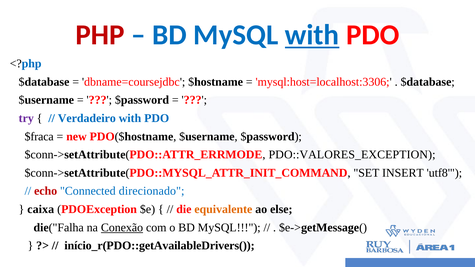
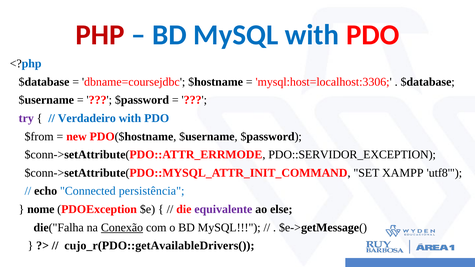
with at (312, 35) underline: present -> none
$fraca: $fraca -> $from
PDO::VALORES_EXCEPTION: PDO::VALORES_EXCEPTION -> PDO::SERVIDOR_EXCEPTION
INSERT: INSERT -> XAMPP
echo colour: red -> black
direcionado: direcionado -> persistência
caixa: caixa -> nome
equivalente colour: orange -> purple
início_r(PDO::getAvailableDrivers(: início_r(PDO::getAvailableDrivers( -> cujo_r(PDO::getAvailableDrivers(
